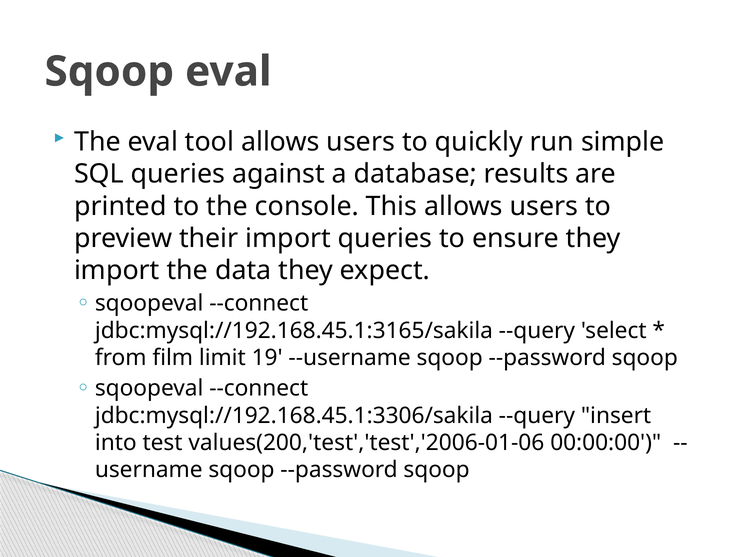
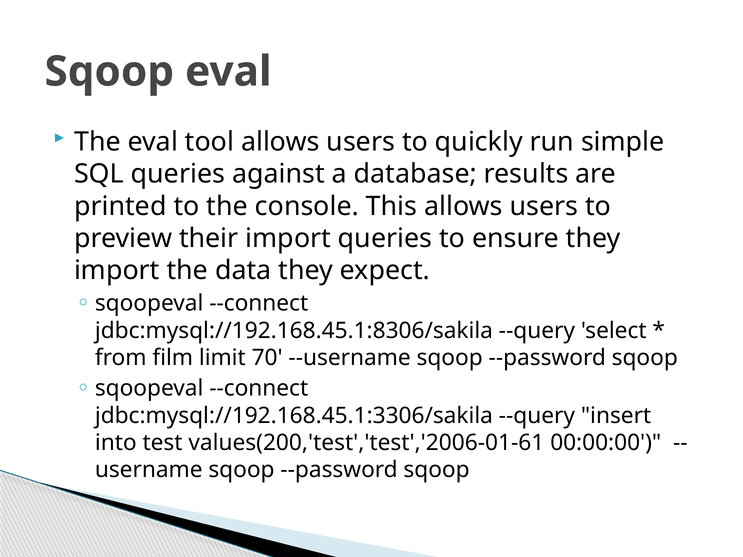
jdbc:mysql://192.168.45.1:3165/sakila: jdbc:mysql://192.168.45.1:3165/sakila -> jdbc:mysql://192.168.45.1:8306/sakila
19: 19 -> 70
values(200,'test','test','2006-01-06: values(200,'test','test','2006-01-06 -> values(200,'test','test','2006-01-61
